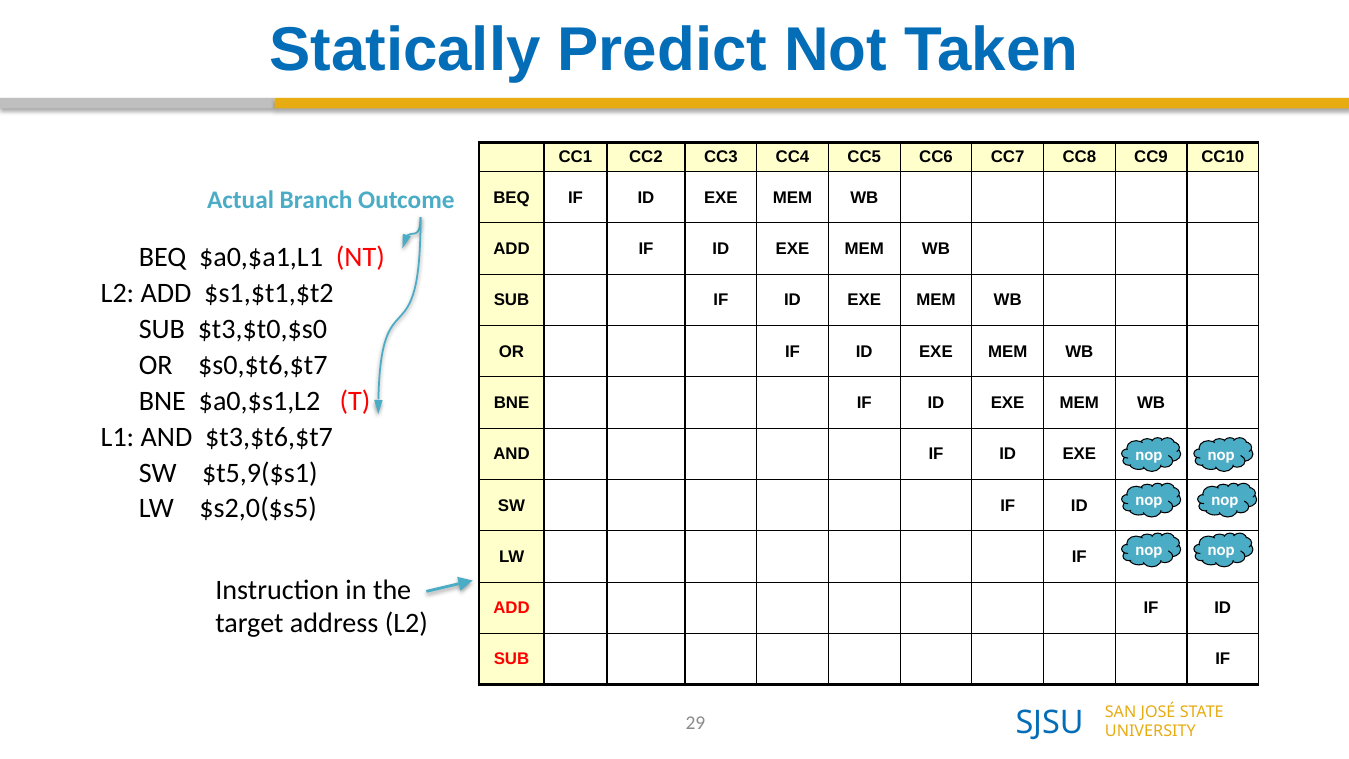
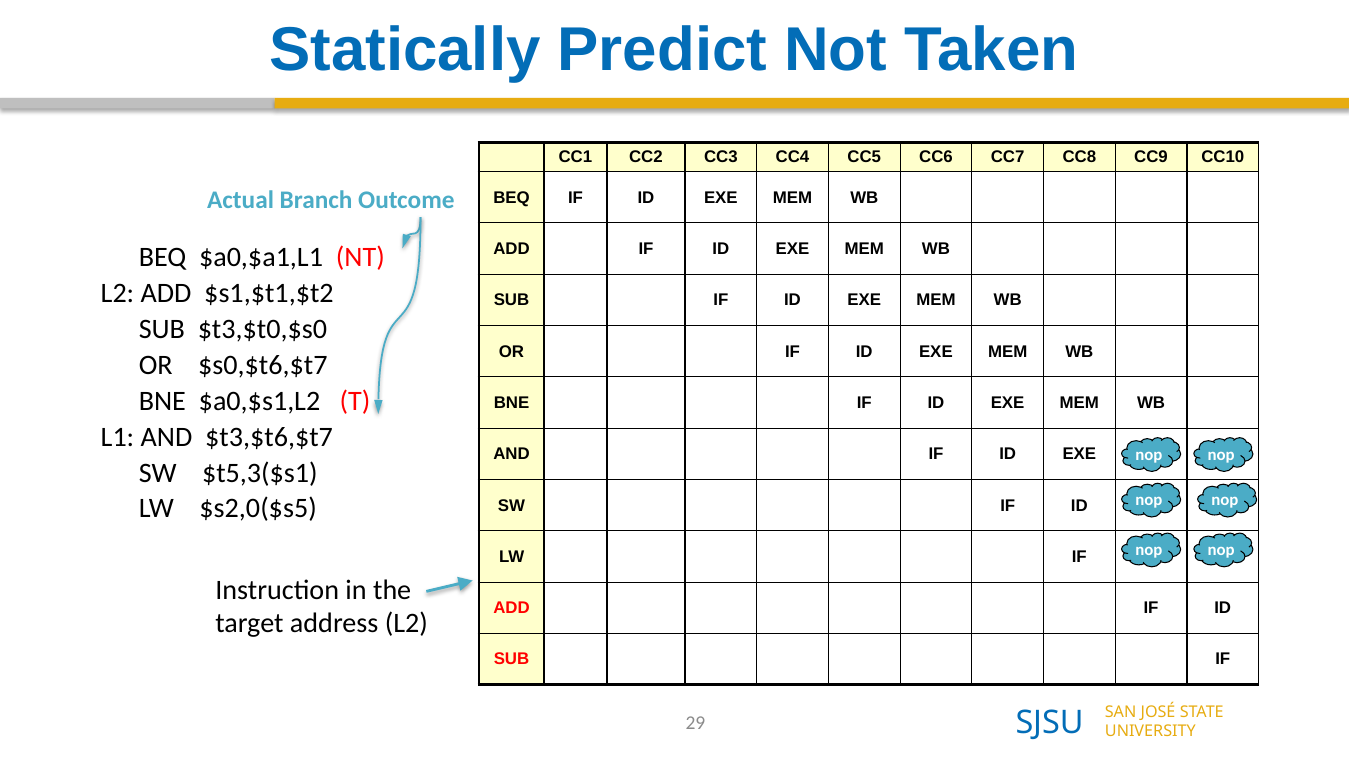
$t5,9($s1: $t5,9($s1 -> $t5,3($s1
